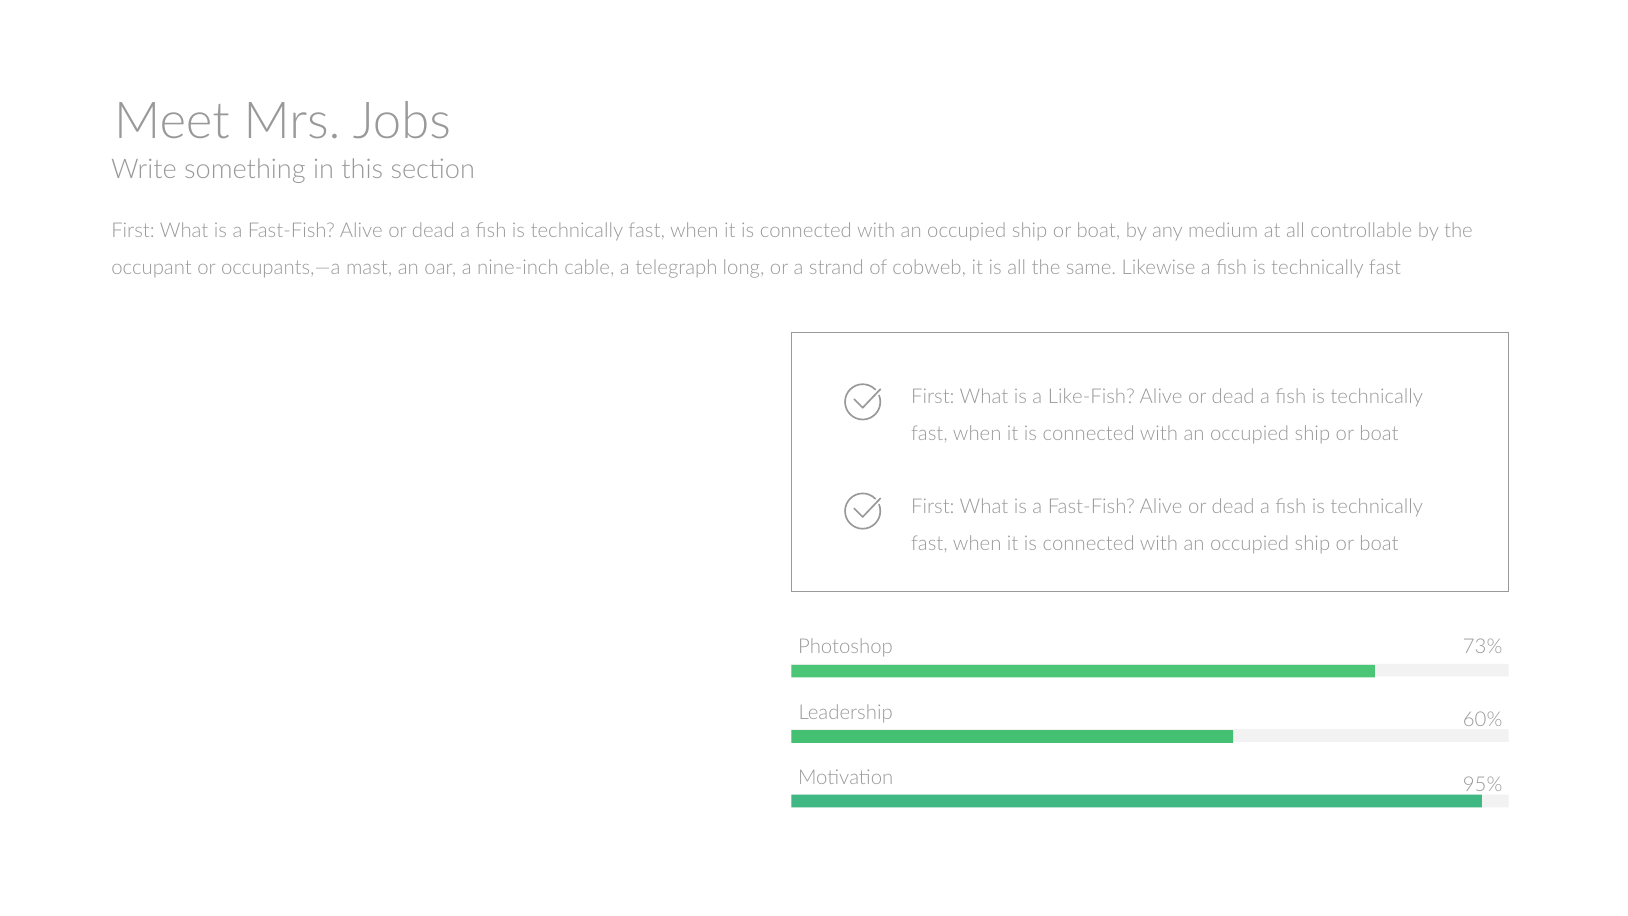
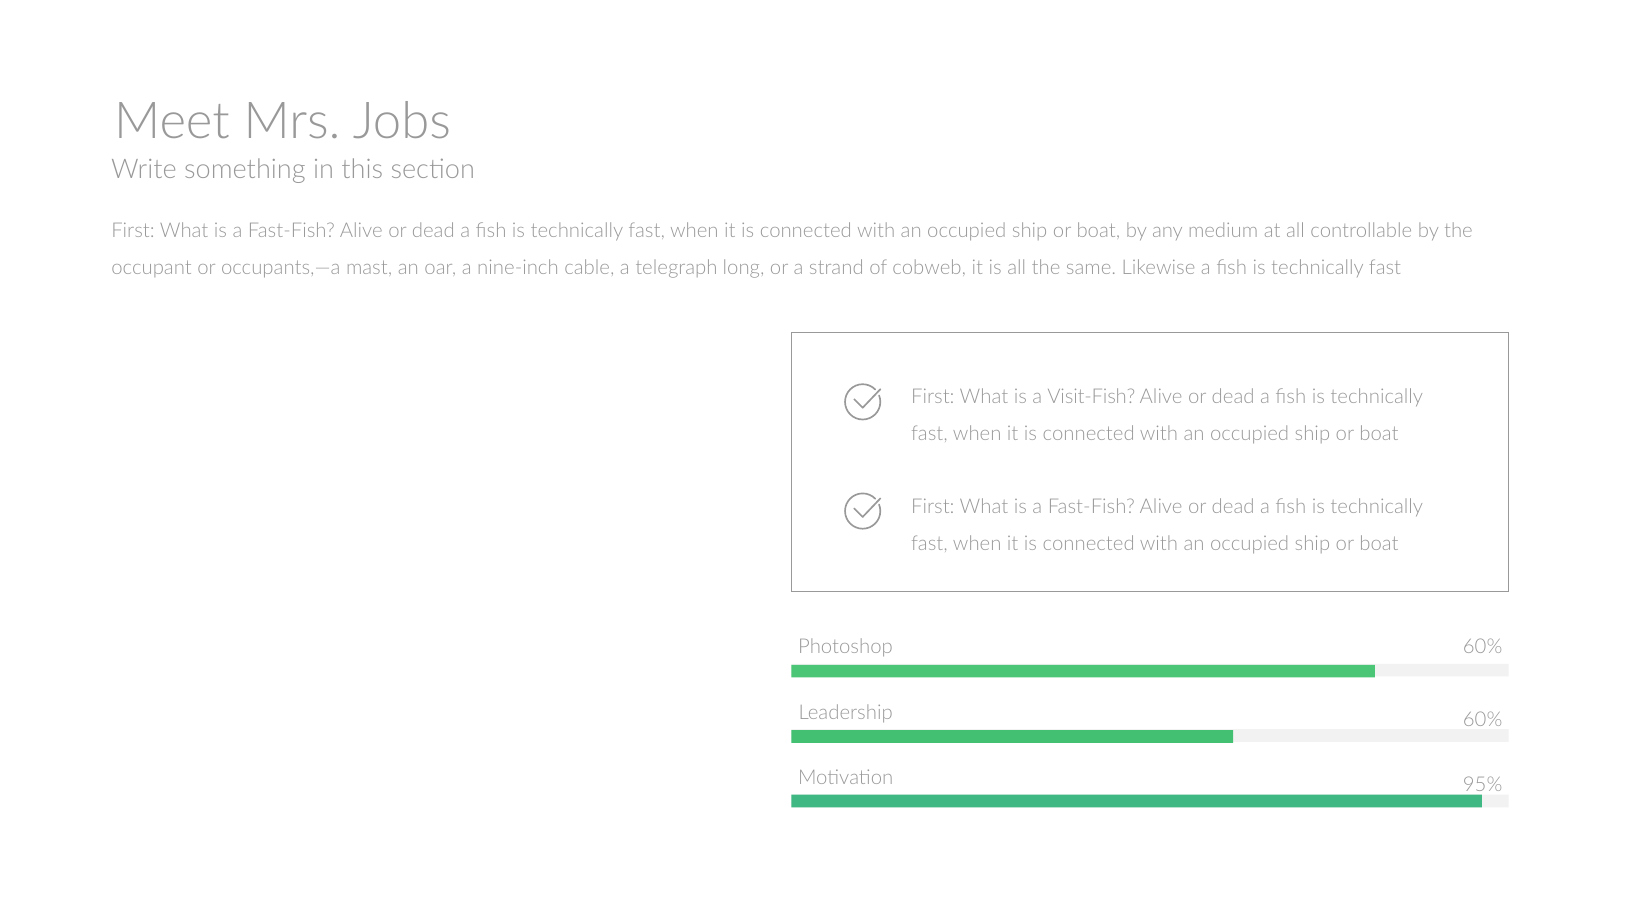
Like-Fish: Like-Fish -> Visit-Fish
73% at (1483, 647): 73% -> 60%
